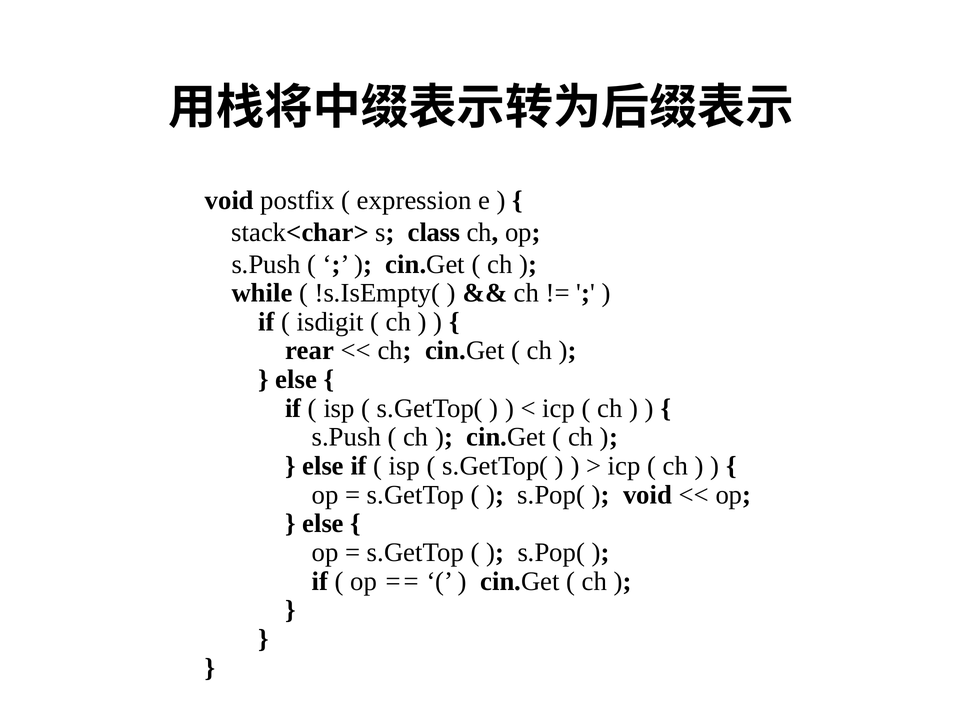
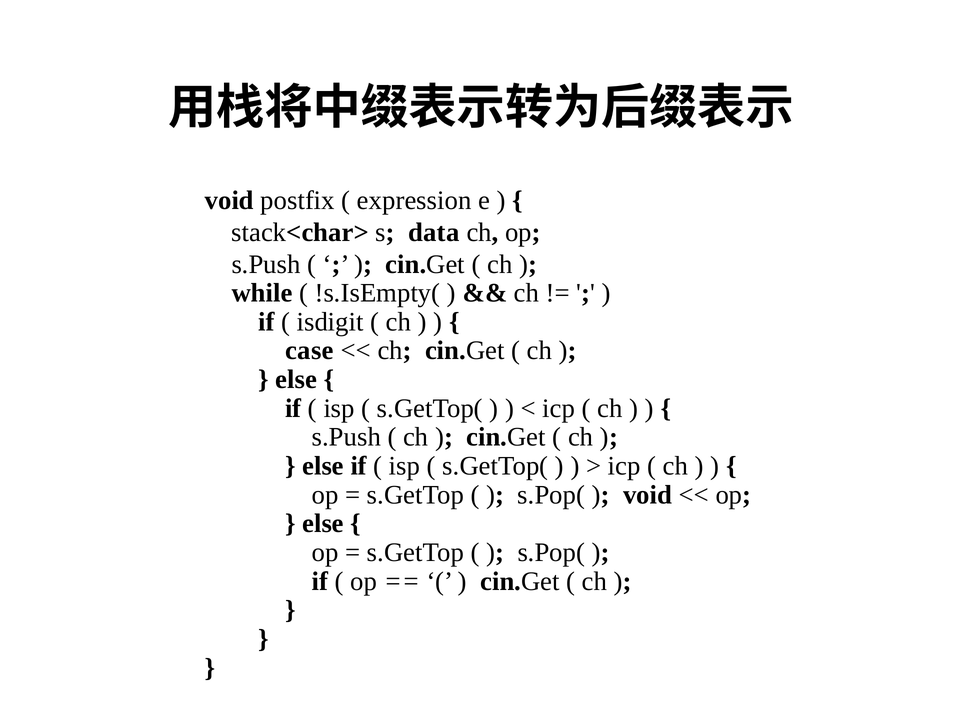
class: class -> data
rear: rear -> case
